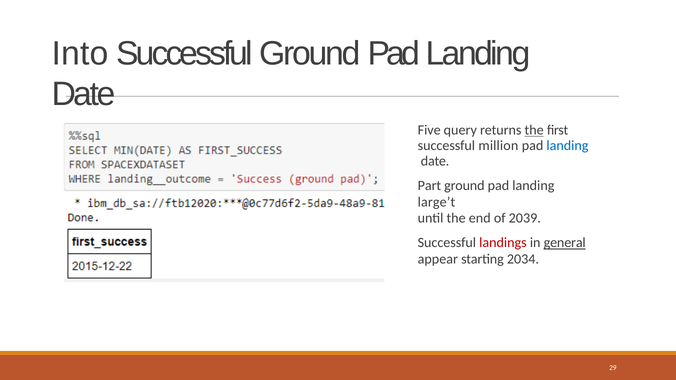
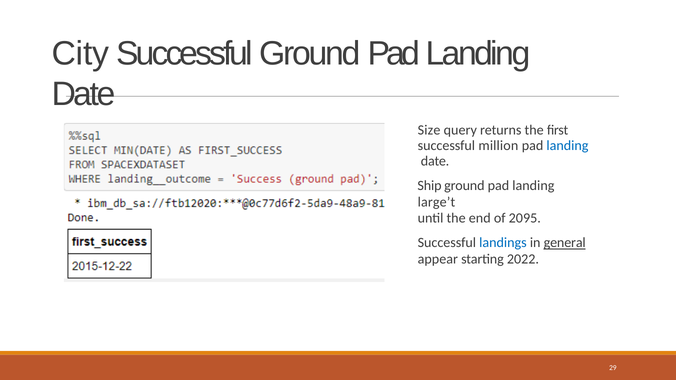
Into: Into -> City
Five: Five -> Size
the at (534, 130) underline: present -> none
Part: Part -> Ship
2039: 2039 -> 2095
landings colour: red -> blue
2034: 2034 -> 2022
